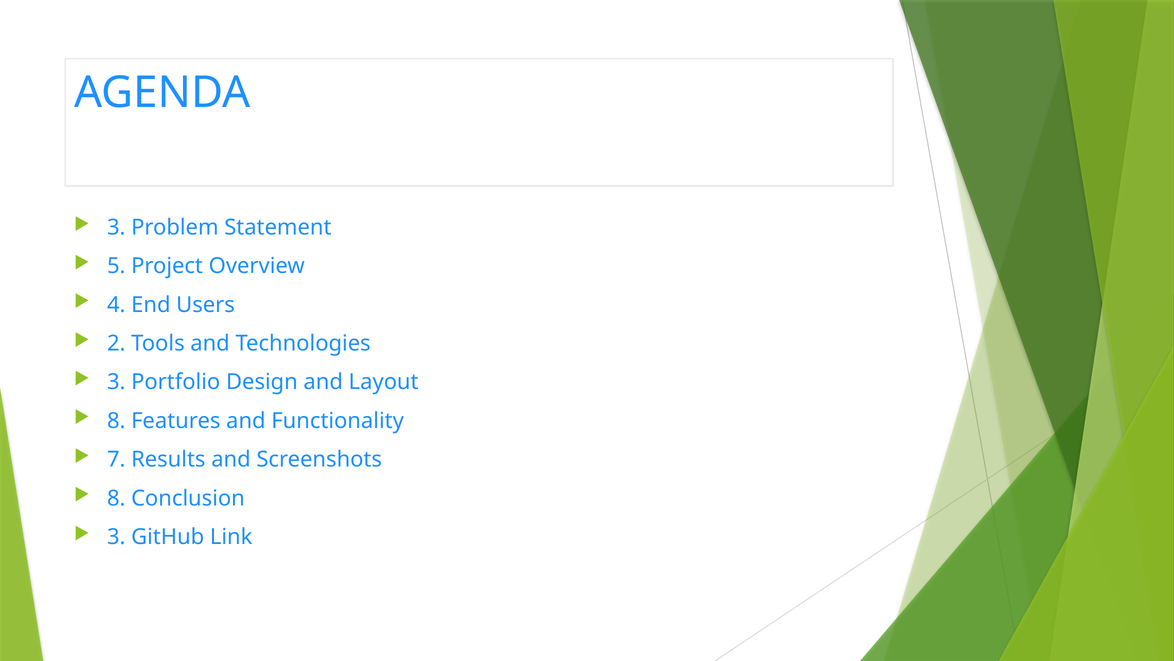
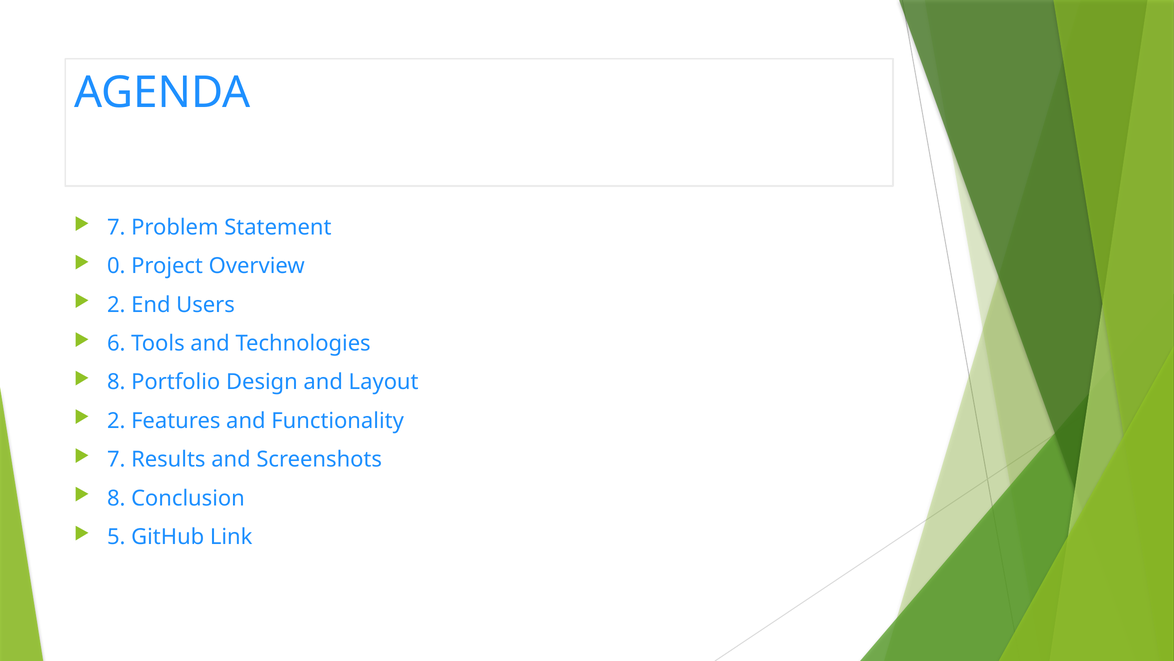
3 at (116, 227): 3 -> 7
5: 5 -> 0
4 at (116, 305): 4 -> 2
2: 2 -> 6
3 at (116, 382): 3 -> 8
8 at (116, 420): 8 -> 2
3 at (116, 536): 3 -> 5
